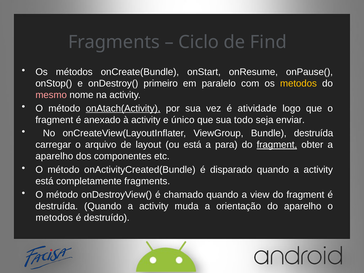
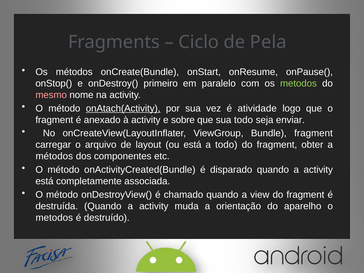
Find: Find -> Pela
metodos at (298, 83) colour: yellow -> light green
único: único -> sobre
Bundle destruída: destruída -> fragment
a para: para -> todo
fragment at (277, 145) underline: present -> none
aparelho at (54, 156): aparelho -> métodos
completamente fragments: fragments -> associada
